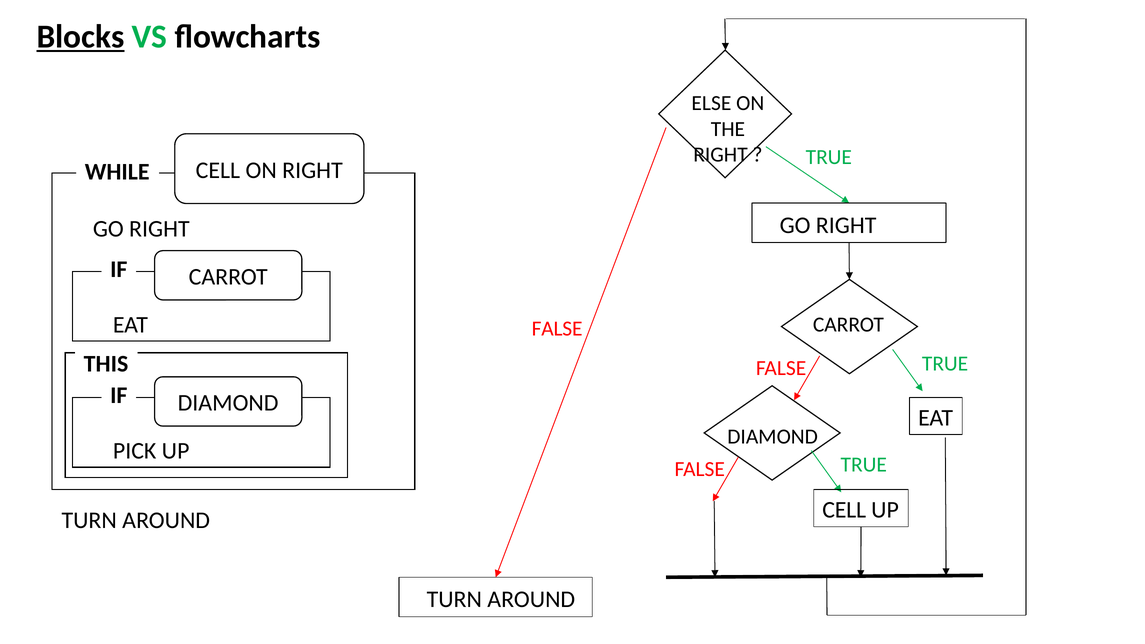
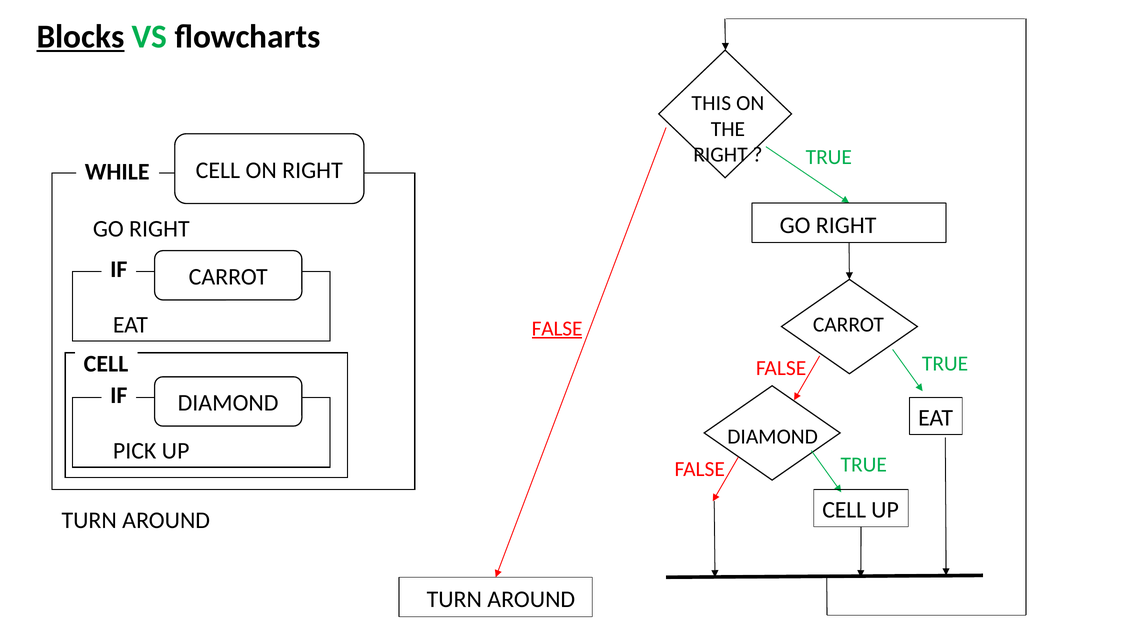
ELSE: ELSE -> THIS
FALSE at (557, 328) underline: none -> present
THIS at (106, 364): THIS -> CELL
